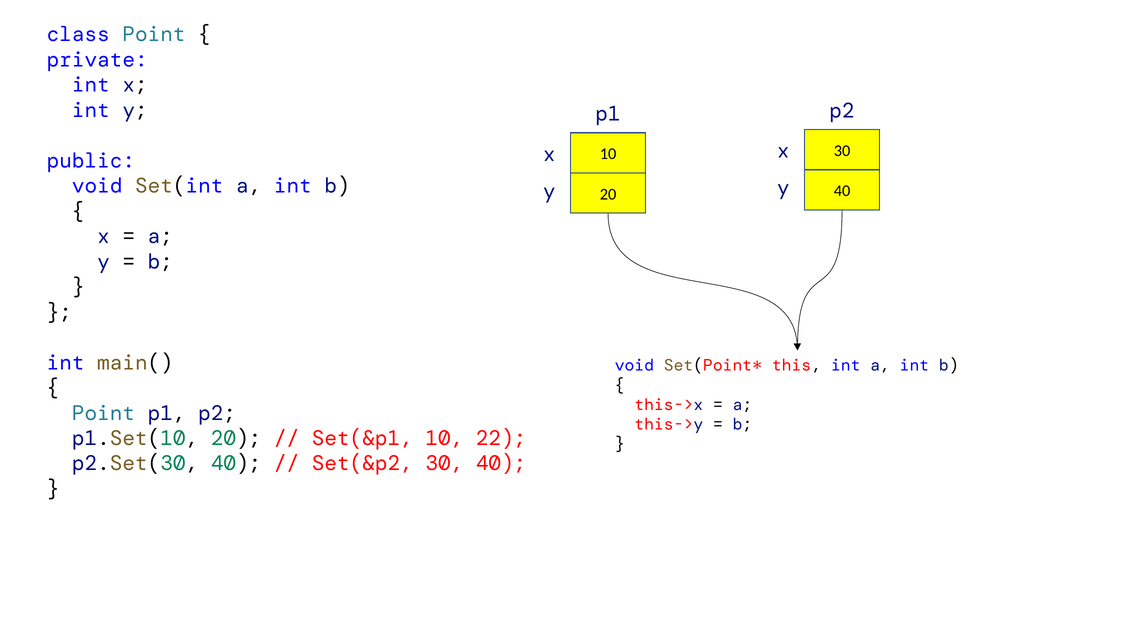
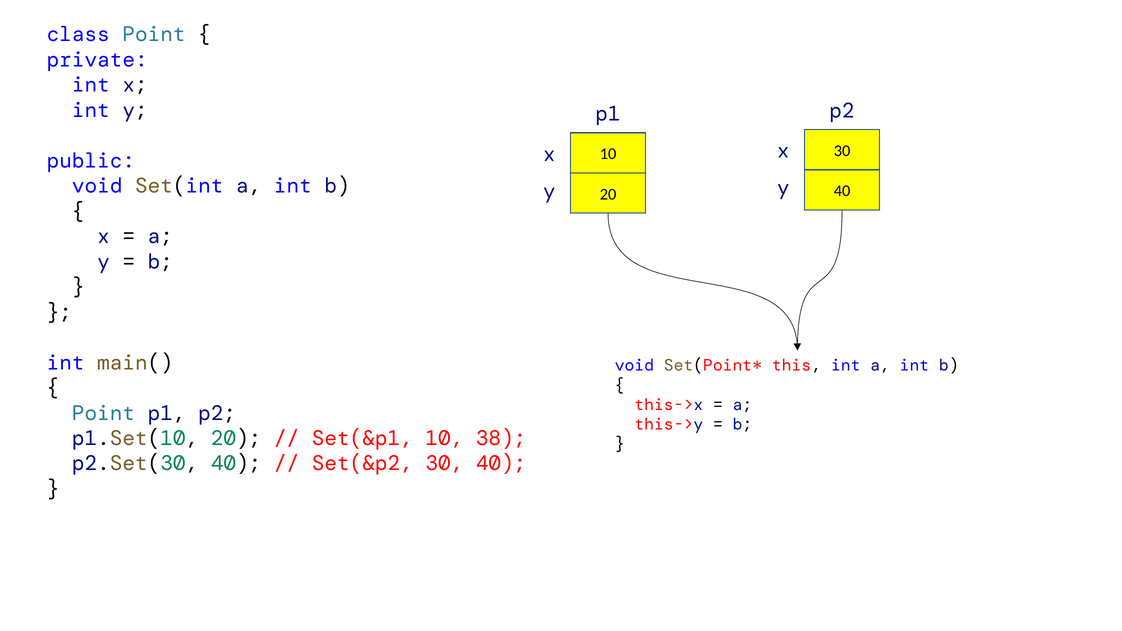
22: 22 -> 38
